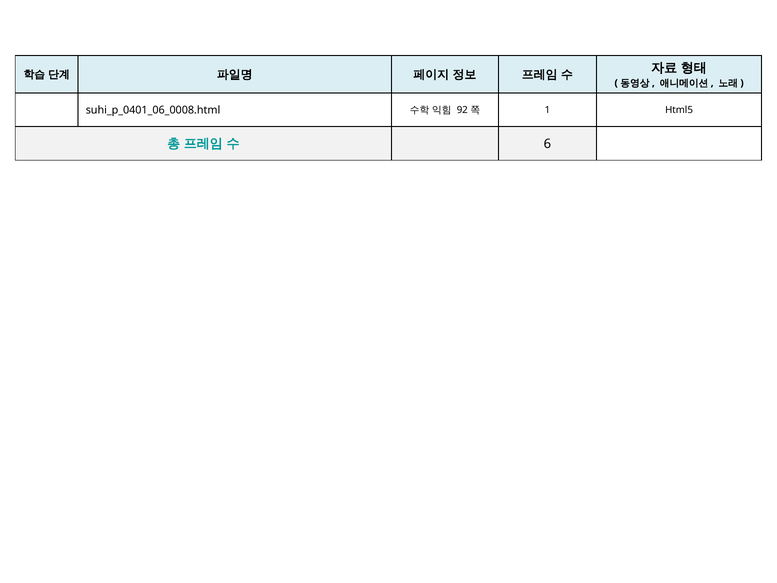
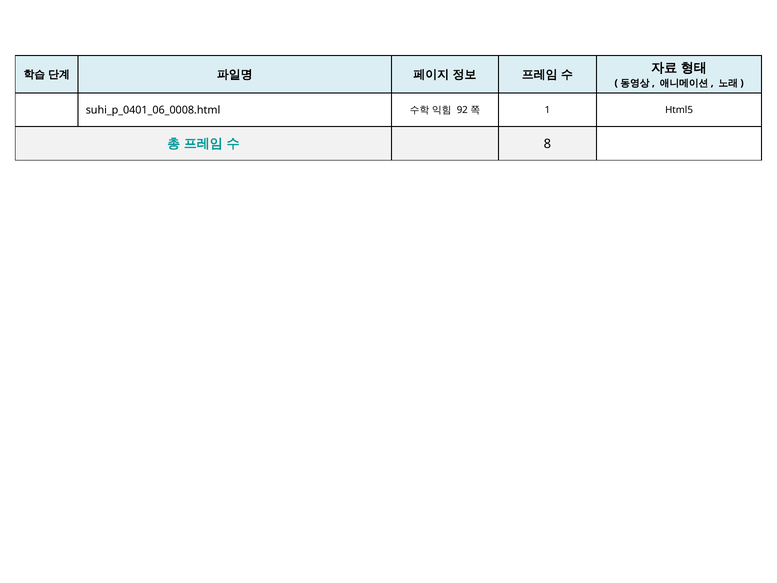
6: 6 -> 8
